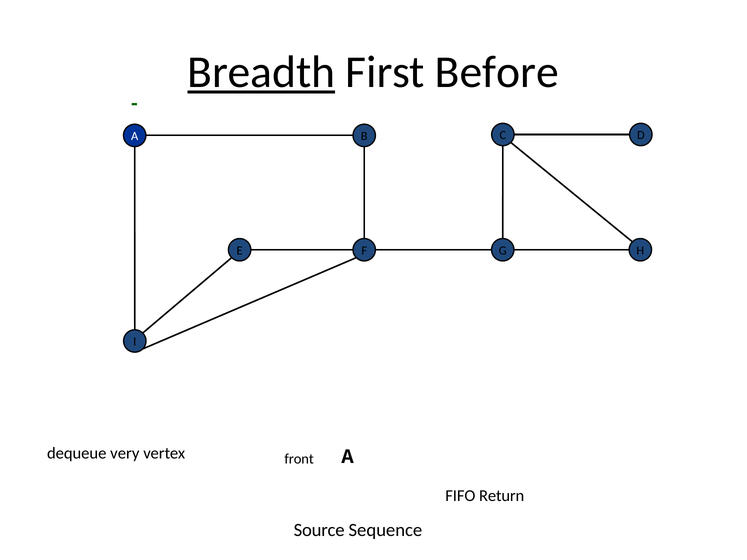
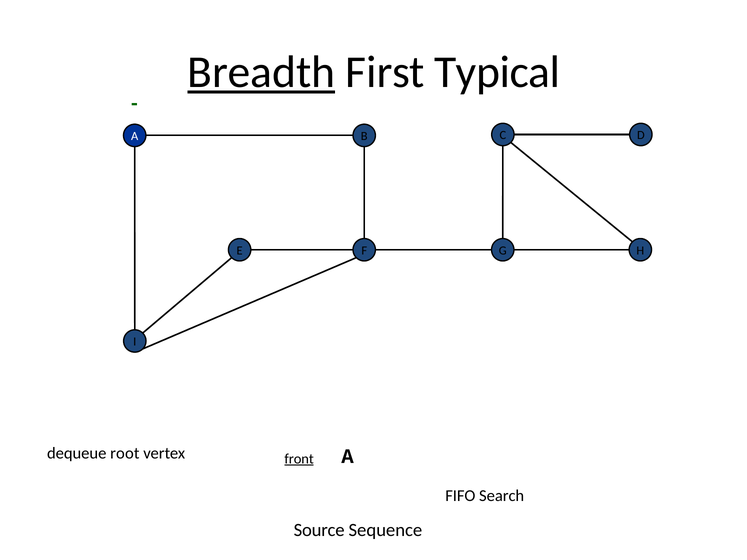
Before: Before -> Typical
very: very -> root
front underline: none -> present
Return: Return -> Search
